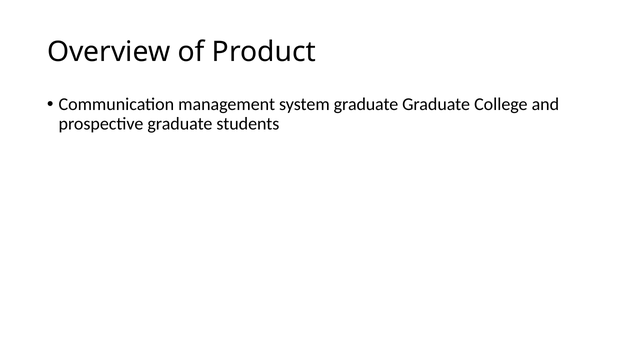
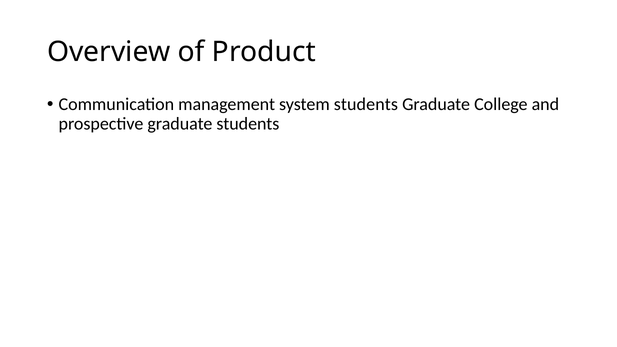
system graduate: graduate -> students
